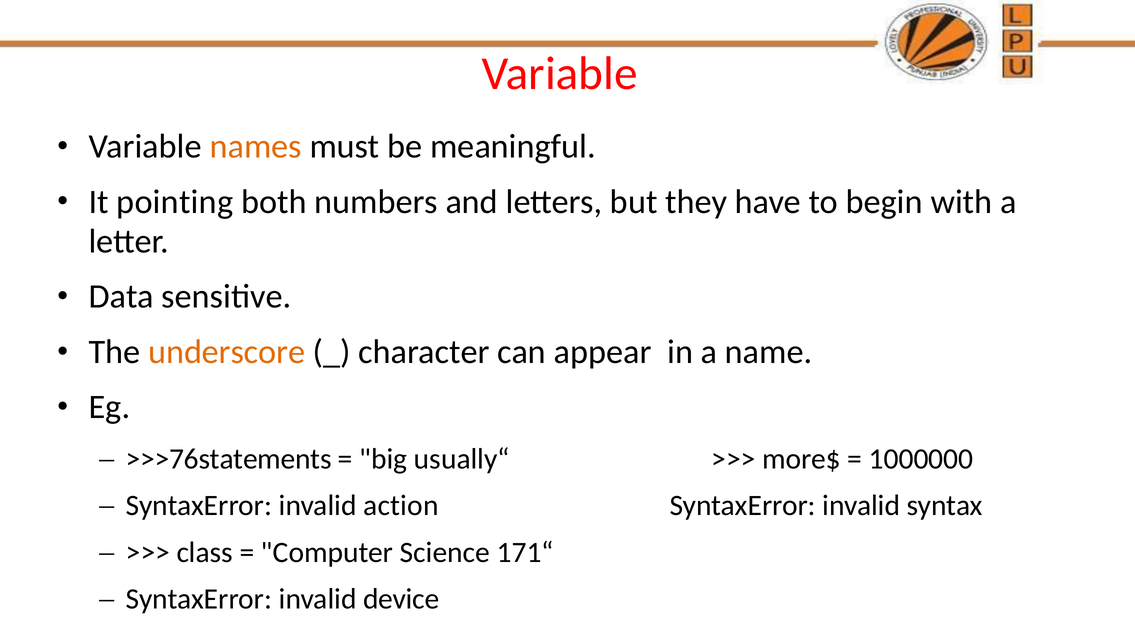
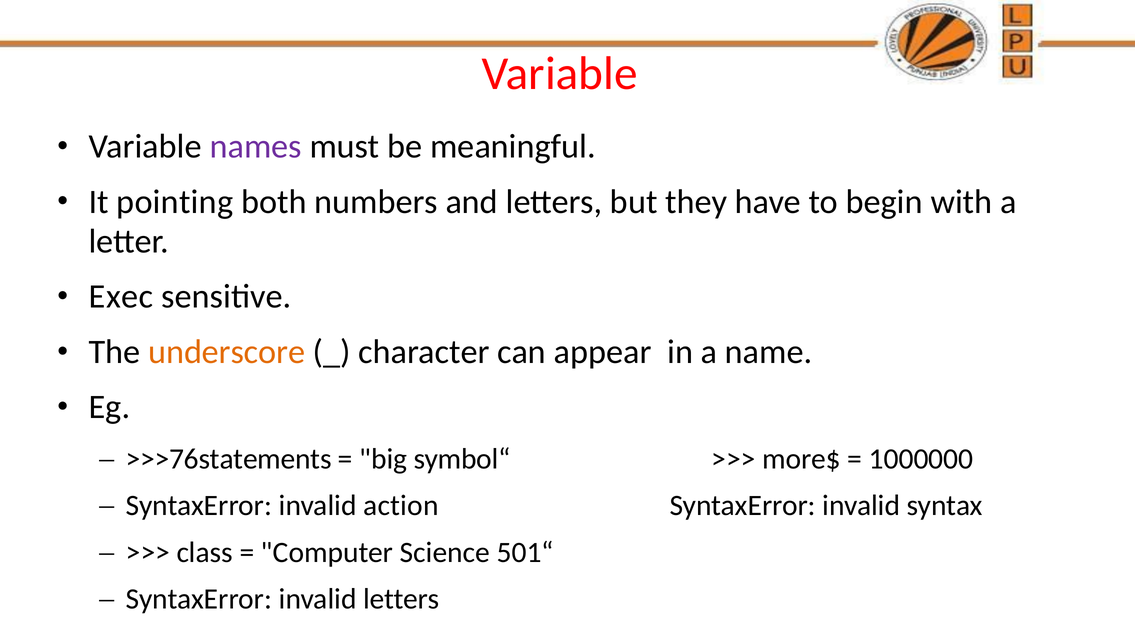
names colour: orange -> purple
Data: Data -> Exec
usually“: usually“ -> symbol“
171“: 171“ -> 501“
invalid device: device -> letters
